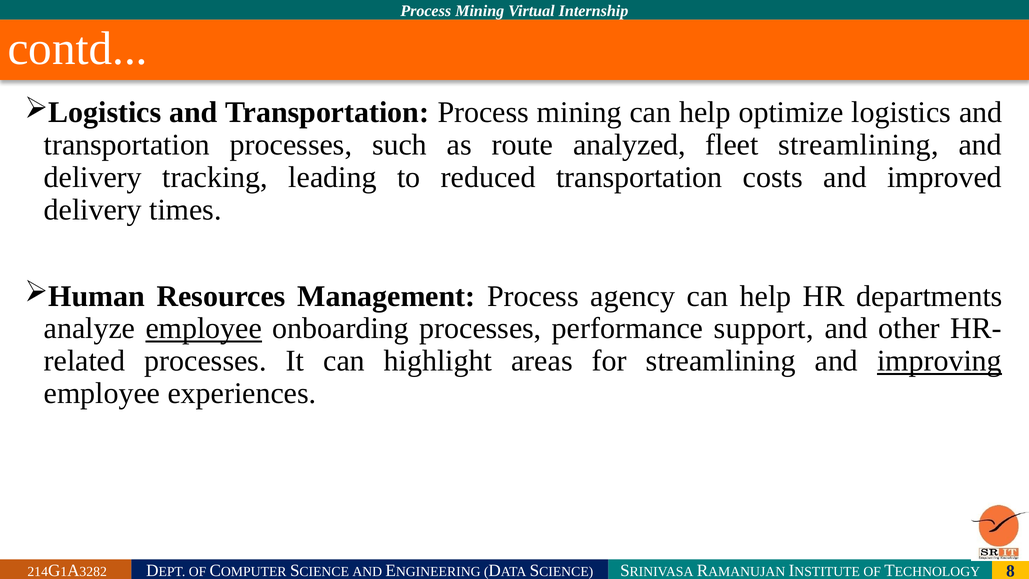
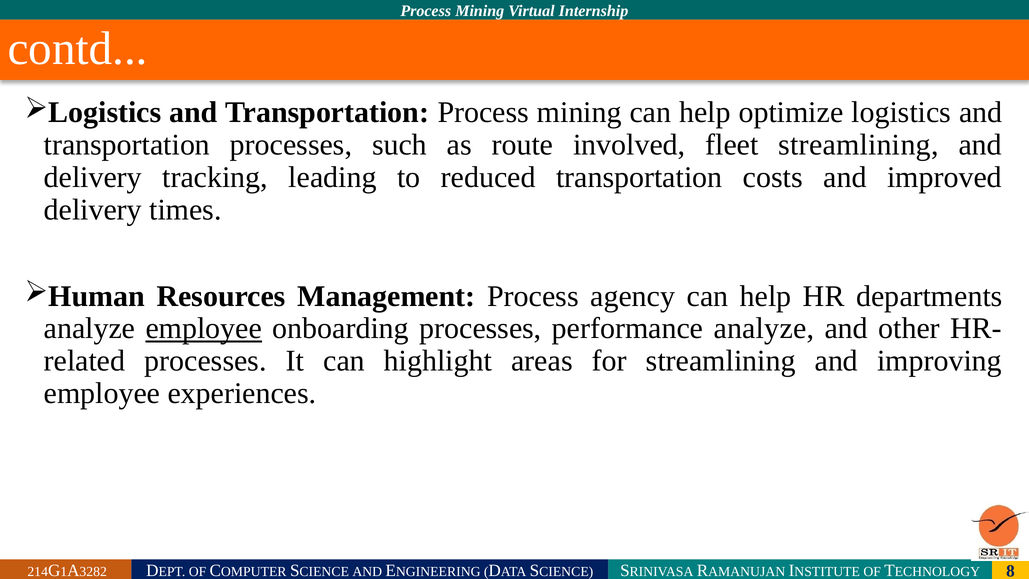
analyzed: analyzed -> involved
performance support: support -> analyze
improving underline: present -> none
